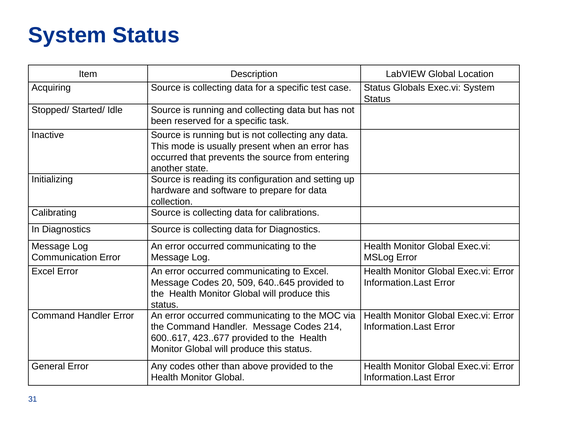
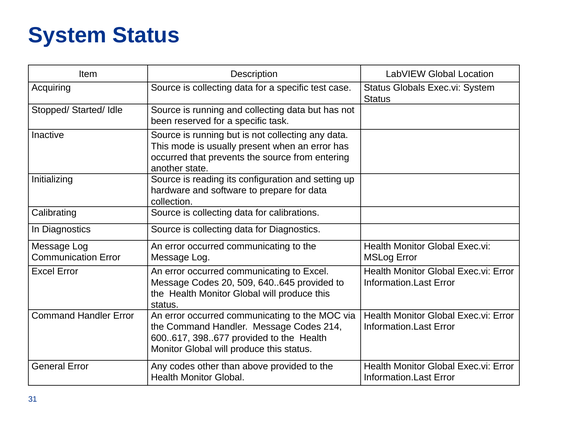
423..677: 423..677 -> 398..677
